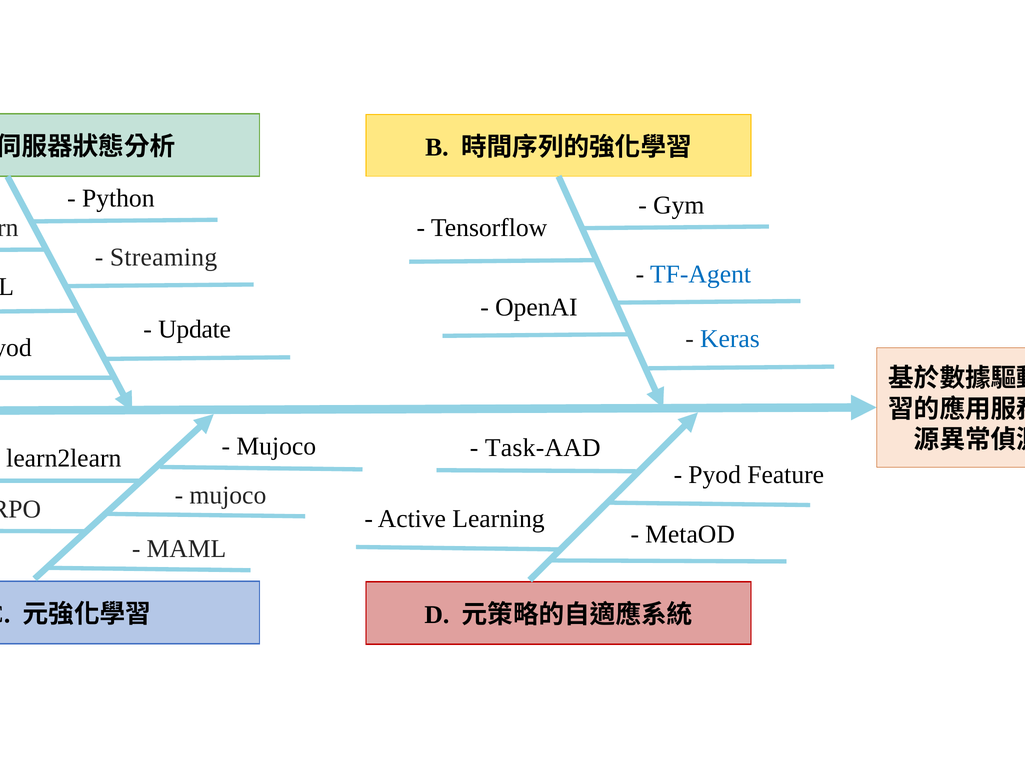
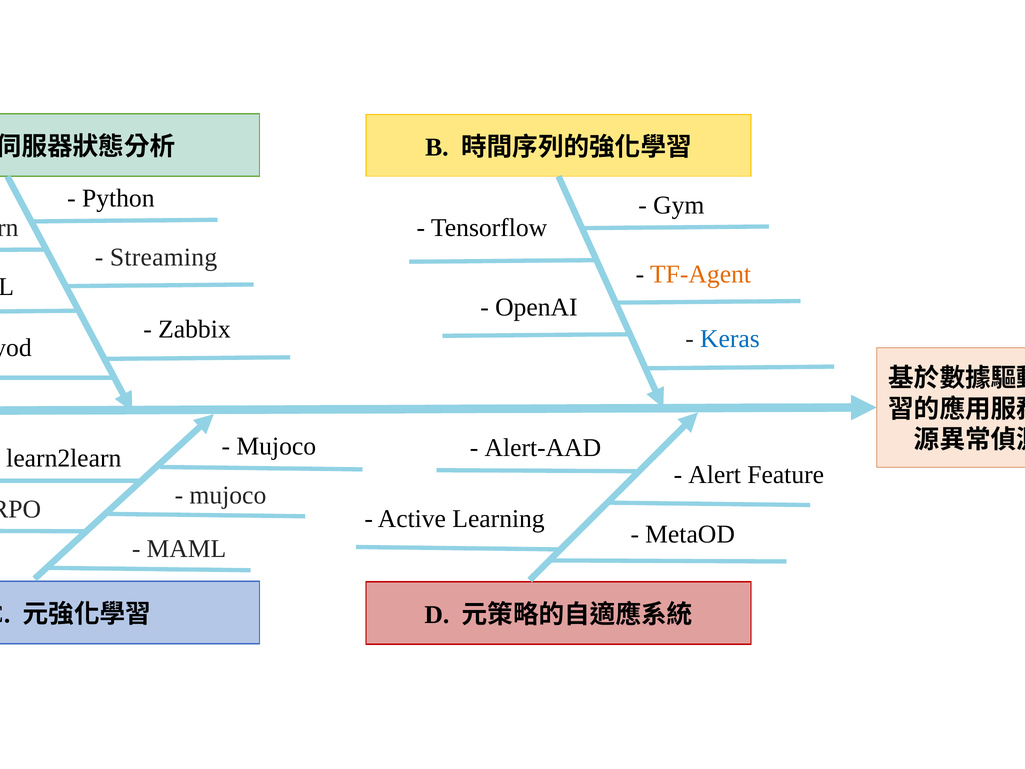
TF-Agent colour: blue -> orange
Update: Update -> Zabbix
Task-AAD: Task-AAD -> Alert-AAD
Pyod at (715, 475): Pyod -> Alert
